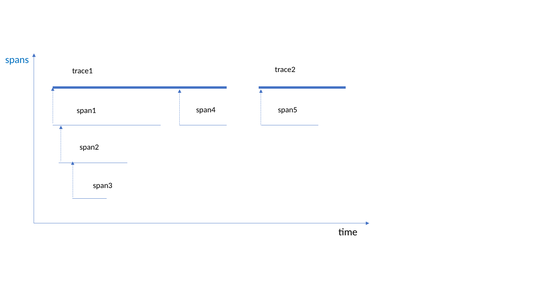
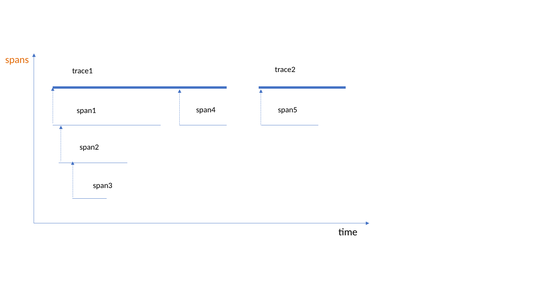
spans colour: blue -> orange
